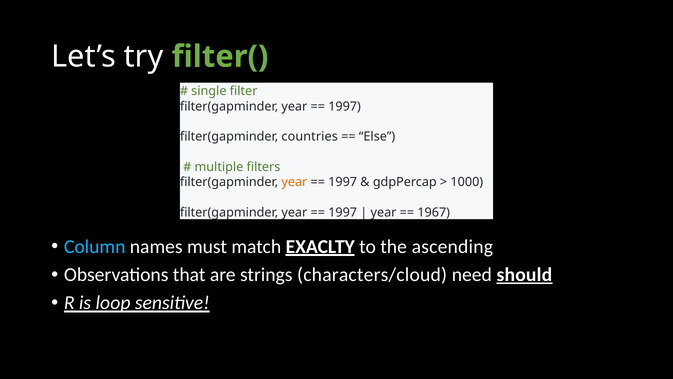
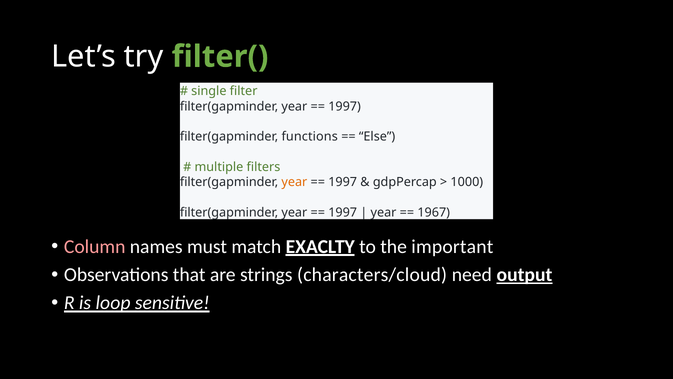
countries: countries -> functions
Column colour: light blue -> pink
ascending: ascending -> important
should: should -> output
